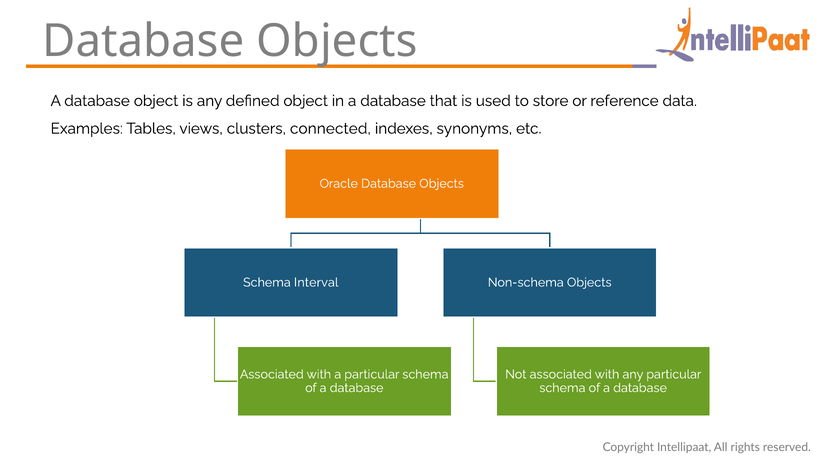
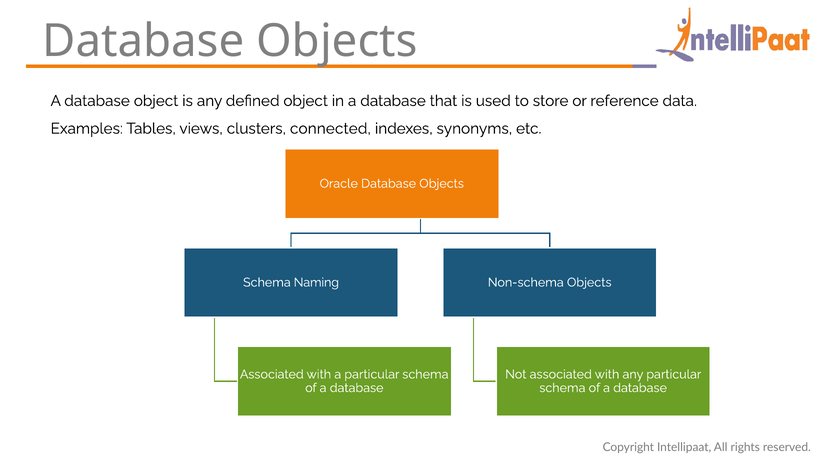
Interval: Interval -> Naming
